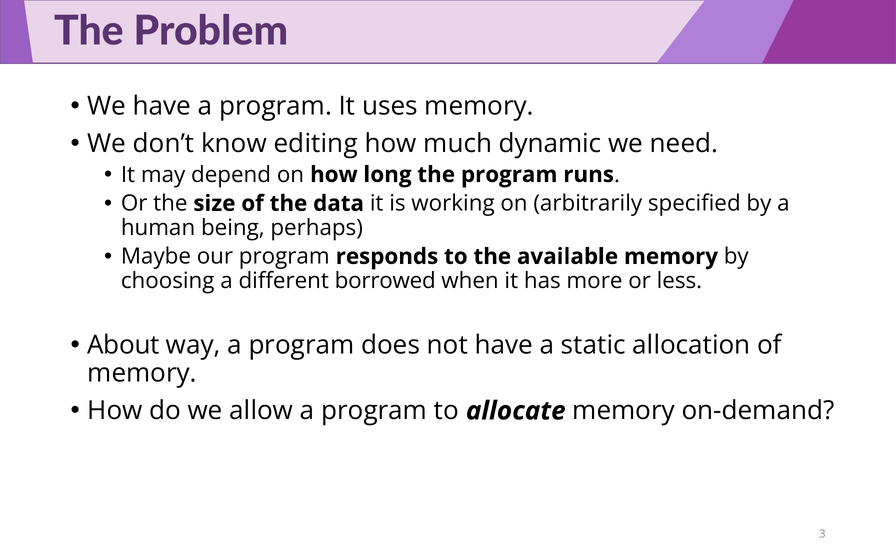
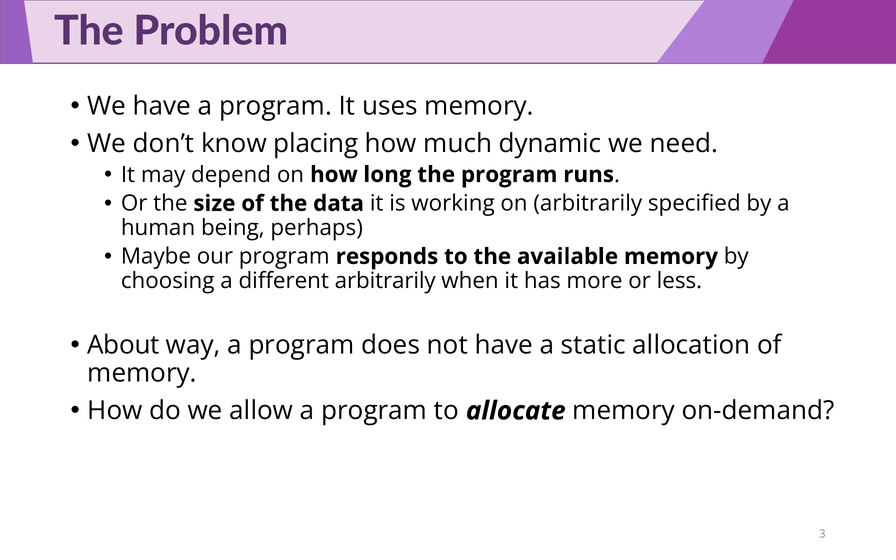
editing: editing -> placing
different borrowed: borrowed -> arbitrarily
